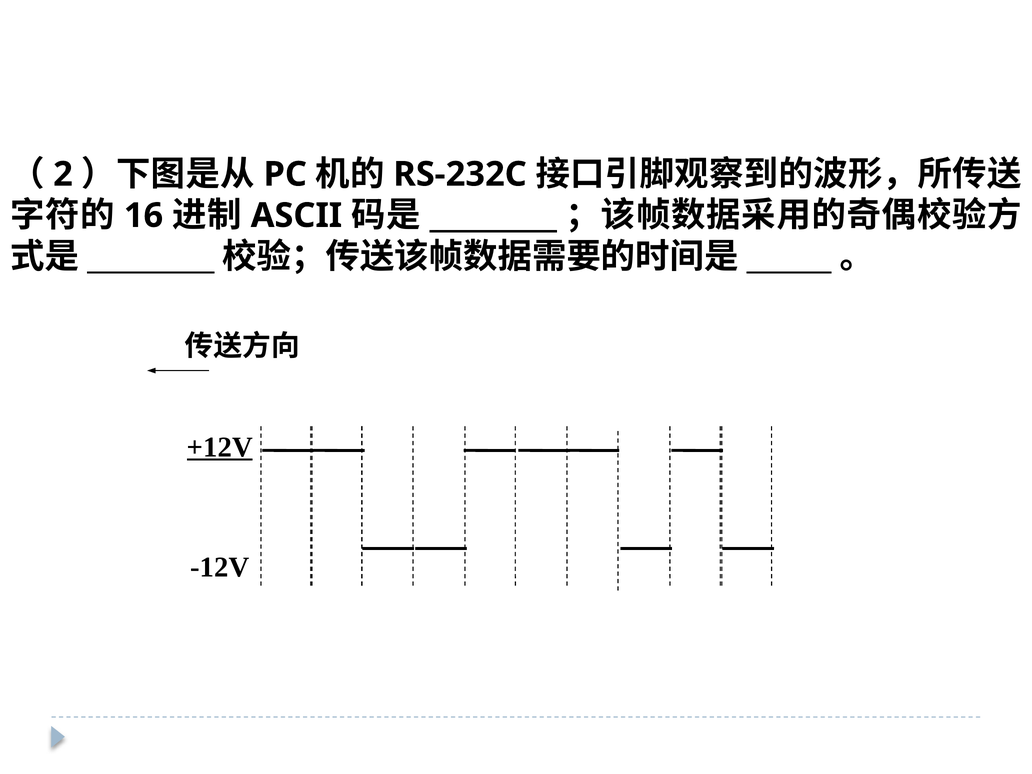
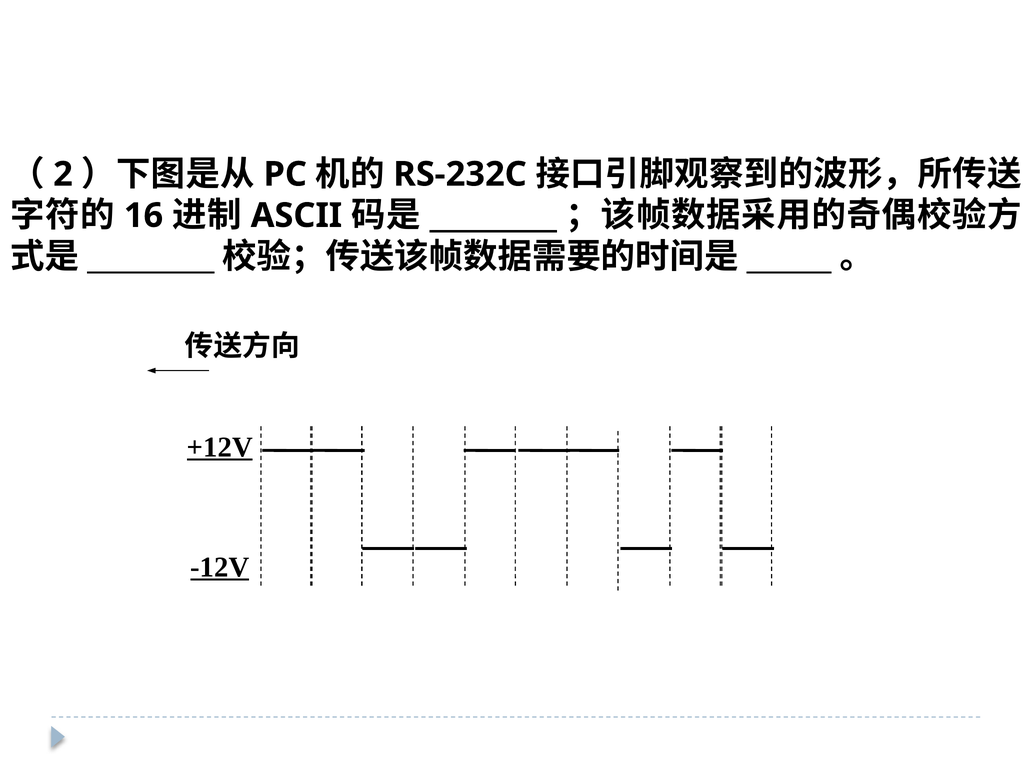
-12V underline: none -> present
